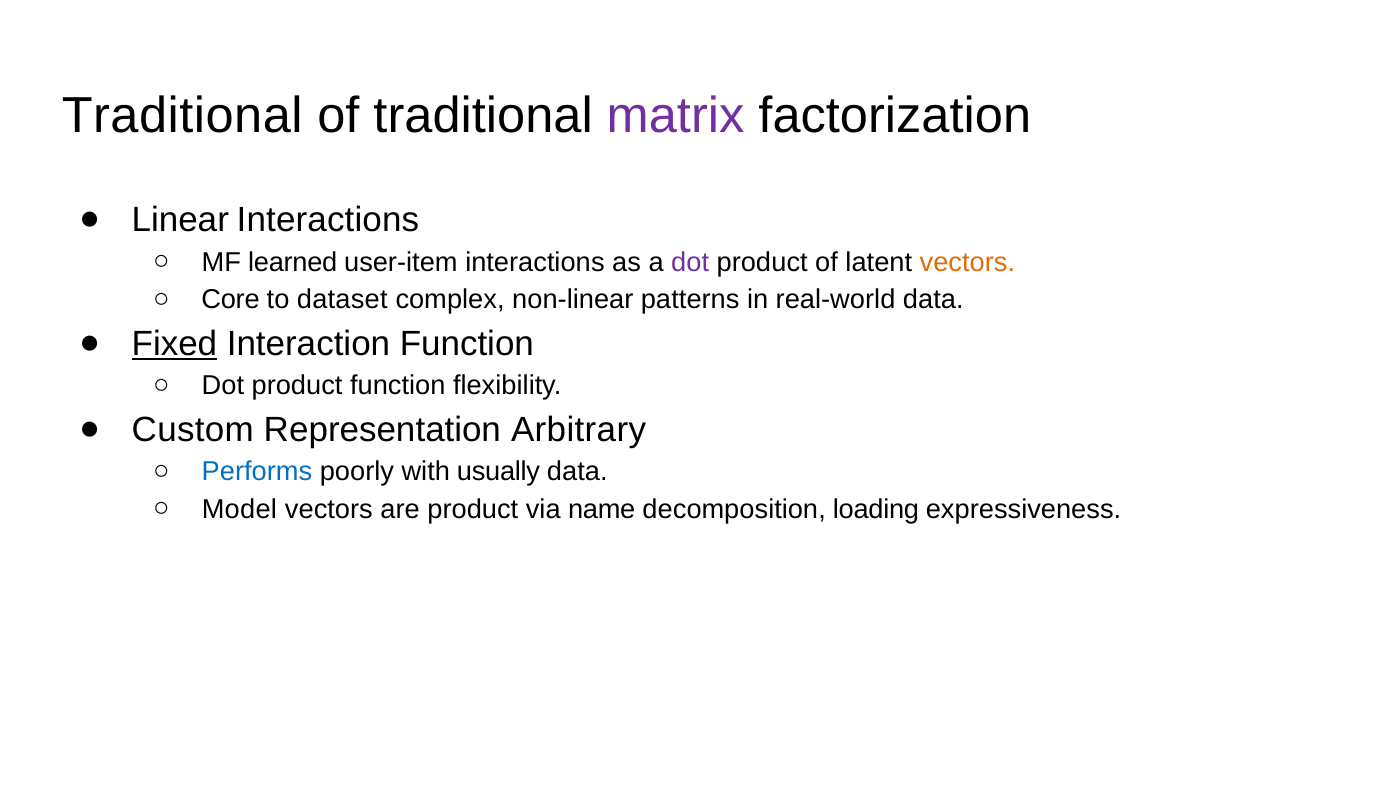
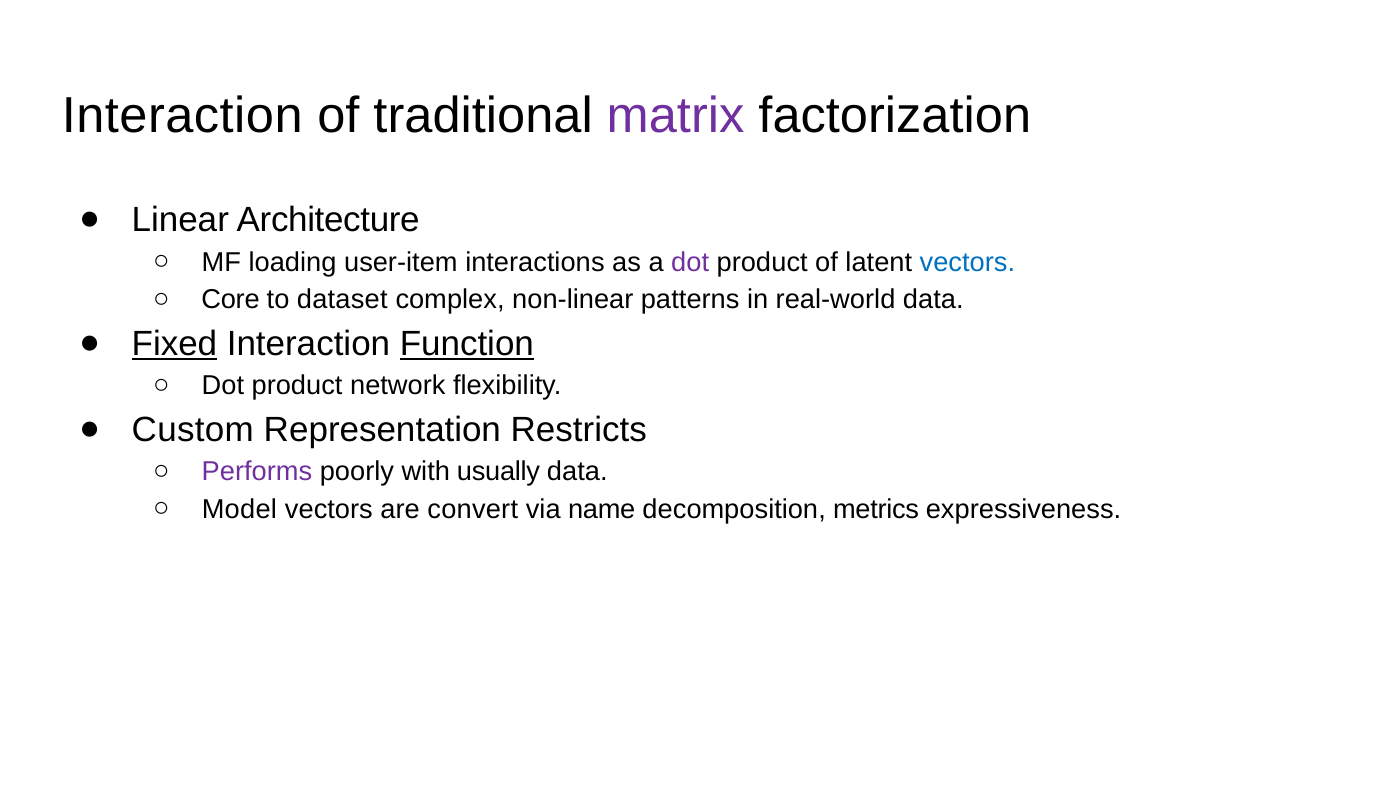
Traditional at (182, 116): Traditional -> Interaction
Linear Interactions: Interactions -> Architecture
learned: learned -> loading
vectors at (967, 262) colour: orange -> blue
Function at (467, 344) underline: none -> present
product function: function -> network
Arbitrary: Arbitrary -> Restricts
Performs colour: blue -> purple
are product: product -> convert
loading: loading -> metrics
